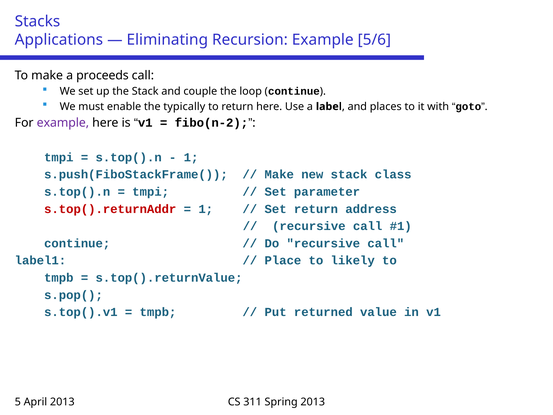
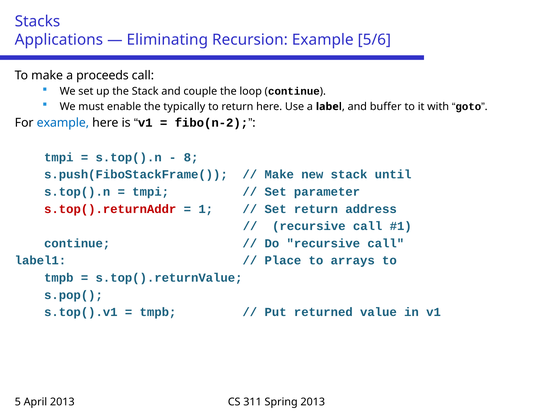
places: places -> buffer
example at (63, 123) colour: purple -> blue
1 at (191, 157): 1 -> 8
class: class -> until
likely: likely -> arrays
